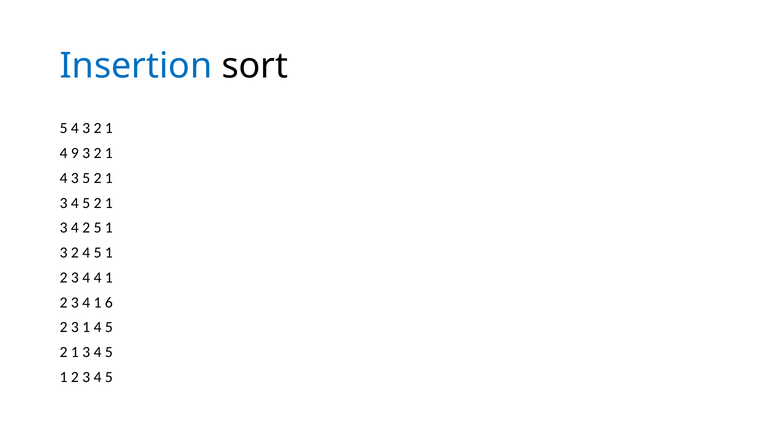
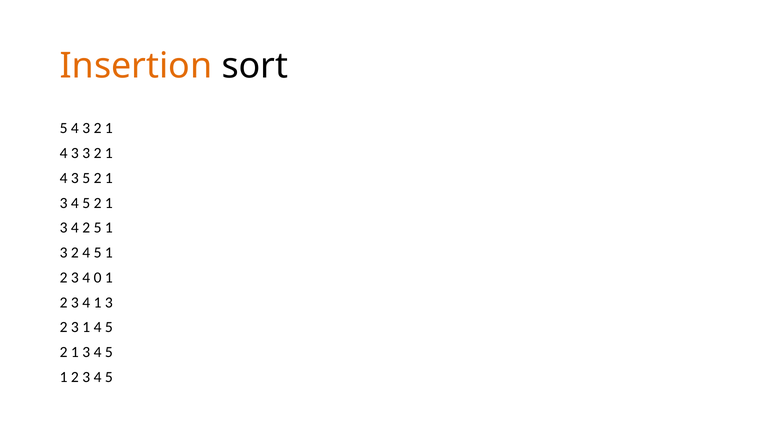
Insertion colour: blue -> orange
9 at (75, 153): 9 -> 3
4 4: 4 -> 0
4 1 6: 6 -> 3
